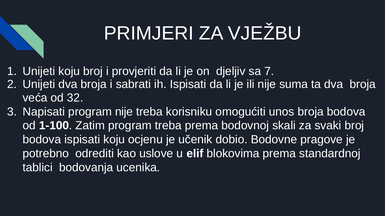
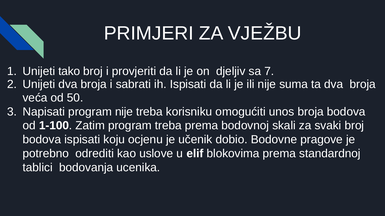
Unijeti koju: koju -> tako
32: 32 -> 50
